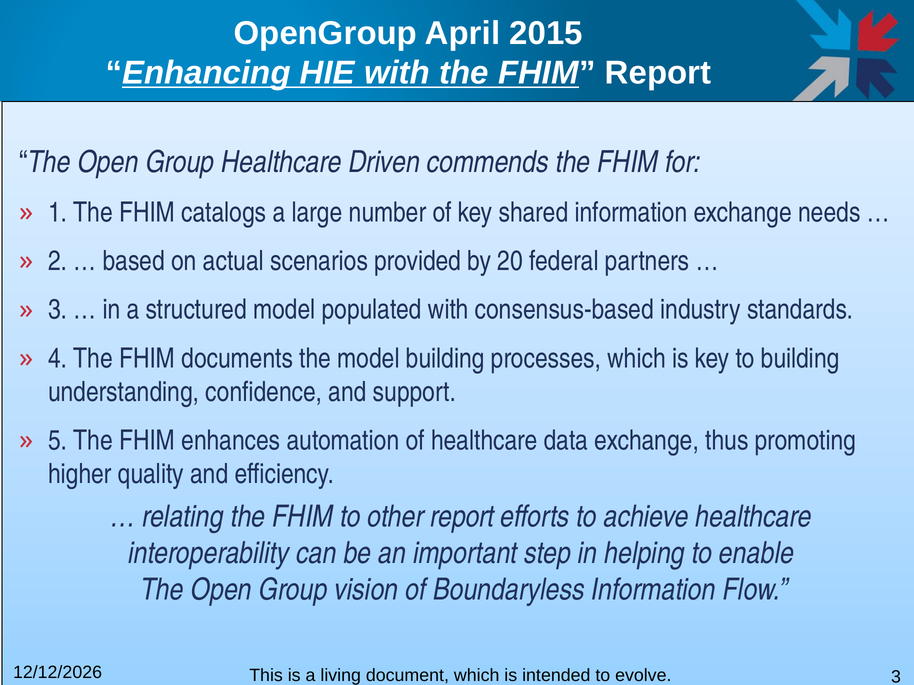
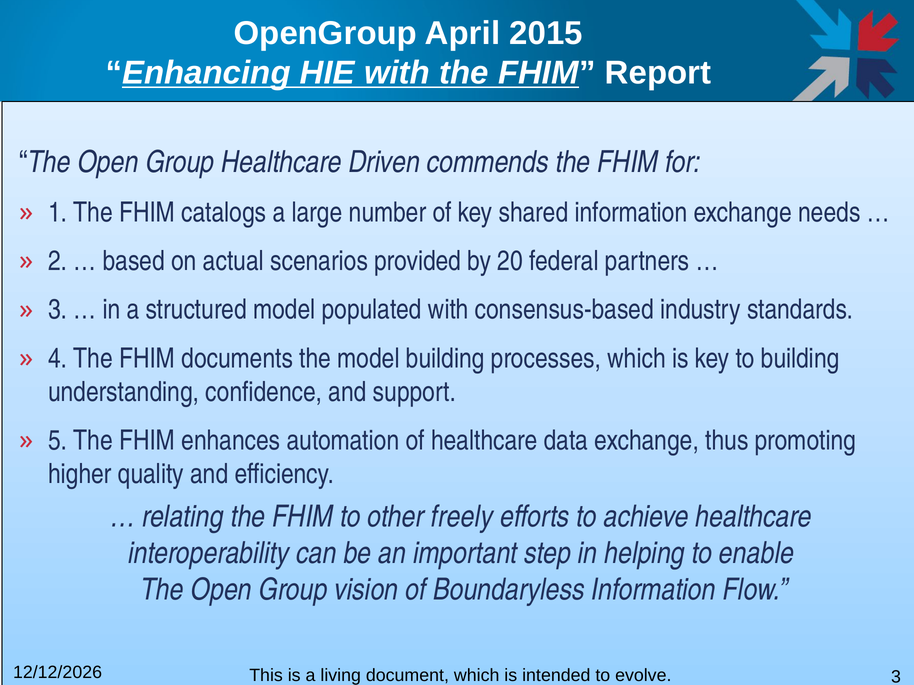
other report: report -> freely
